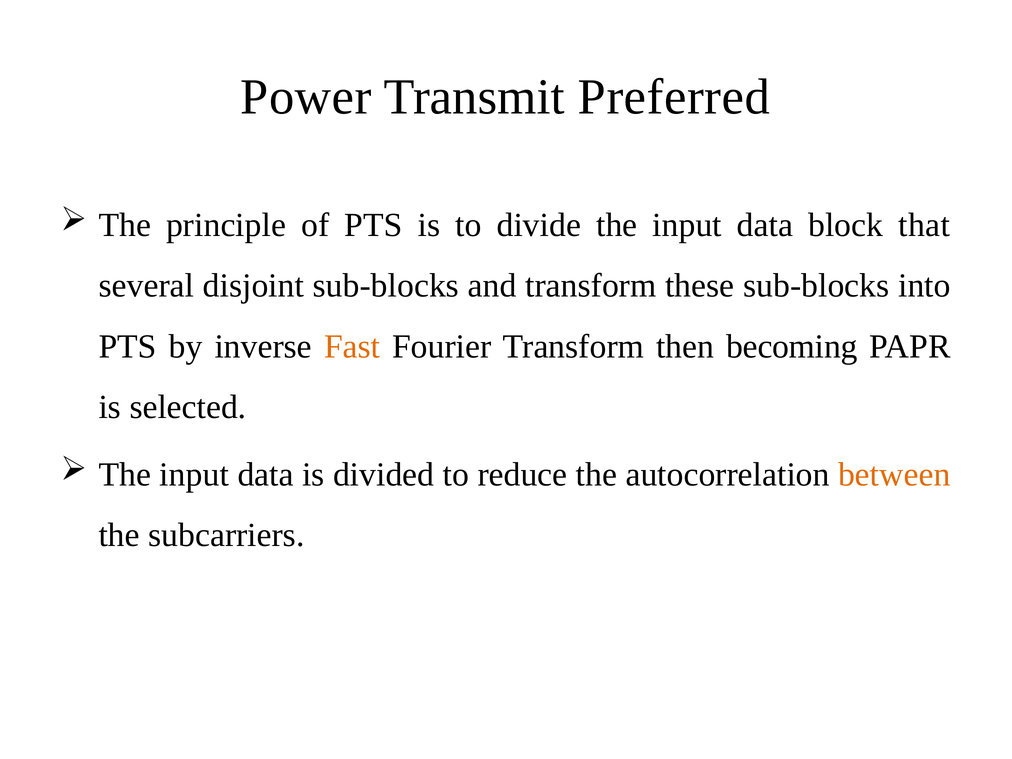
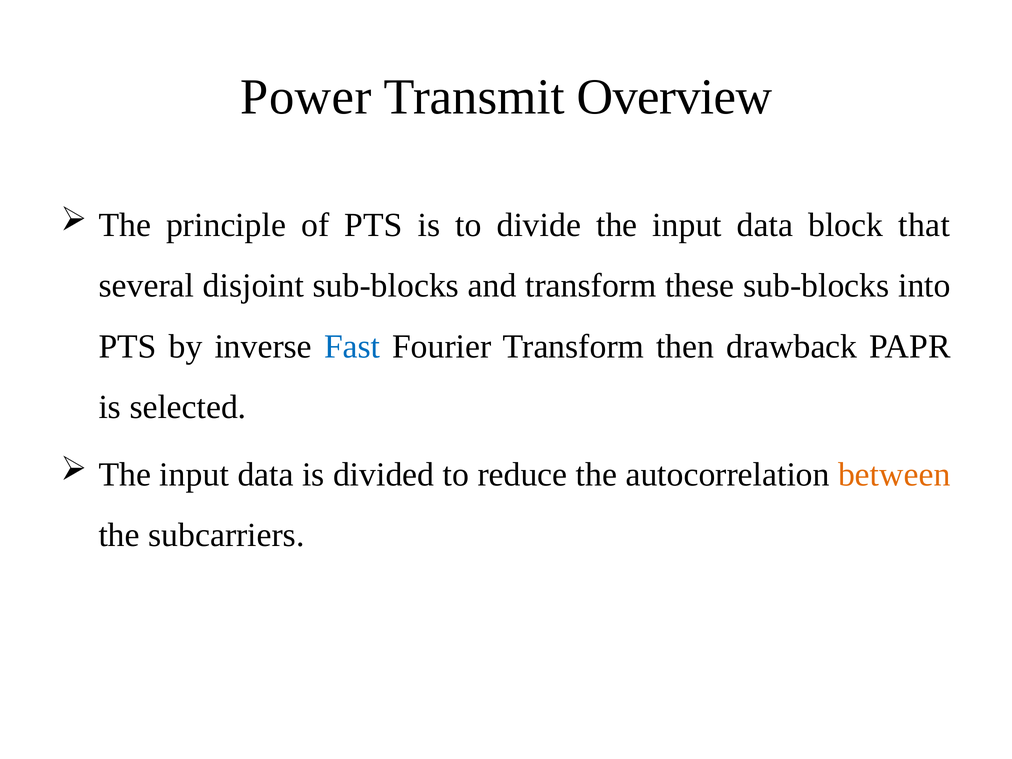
Preferred: Preferred -> Overview
Fast colour: orange -> blue
becoming: becoming -> drawback
